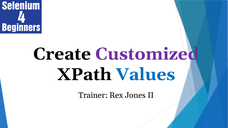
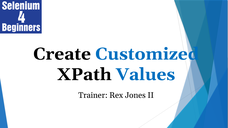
Customized colour: purple -> blue
